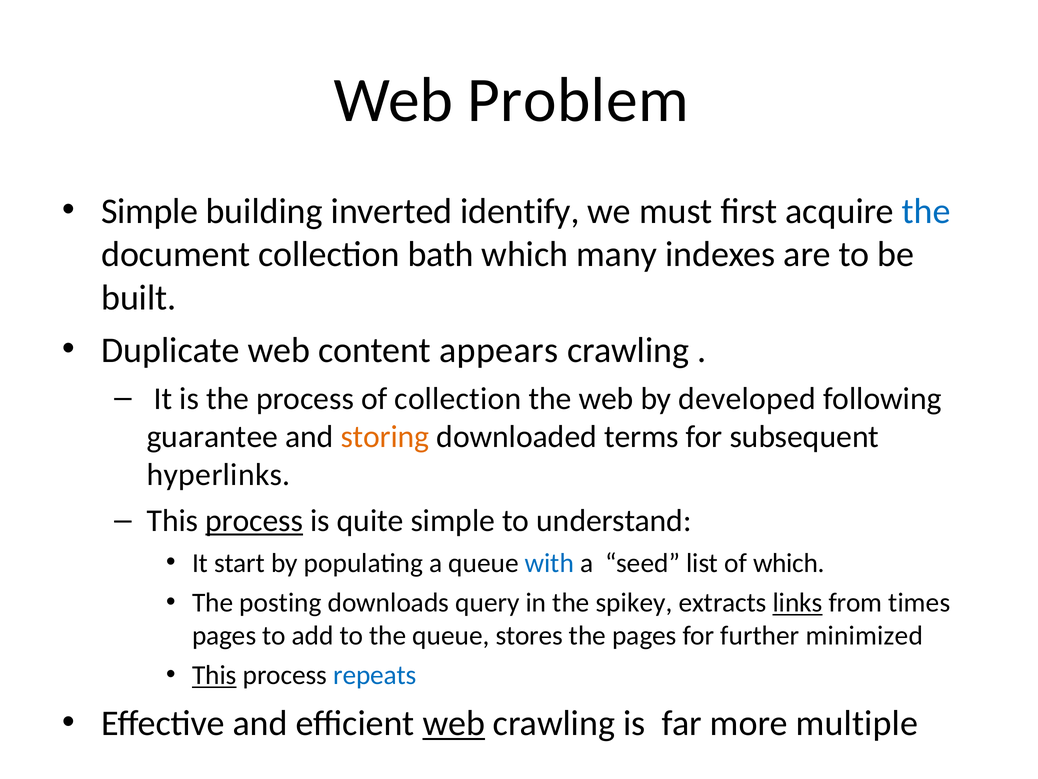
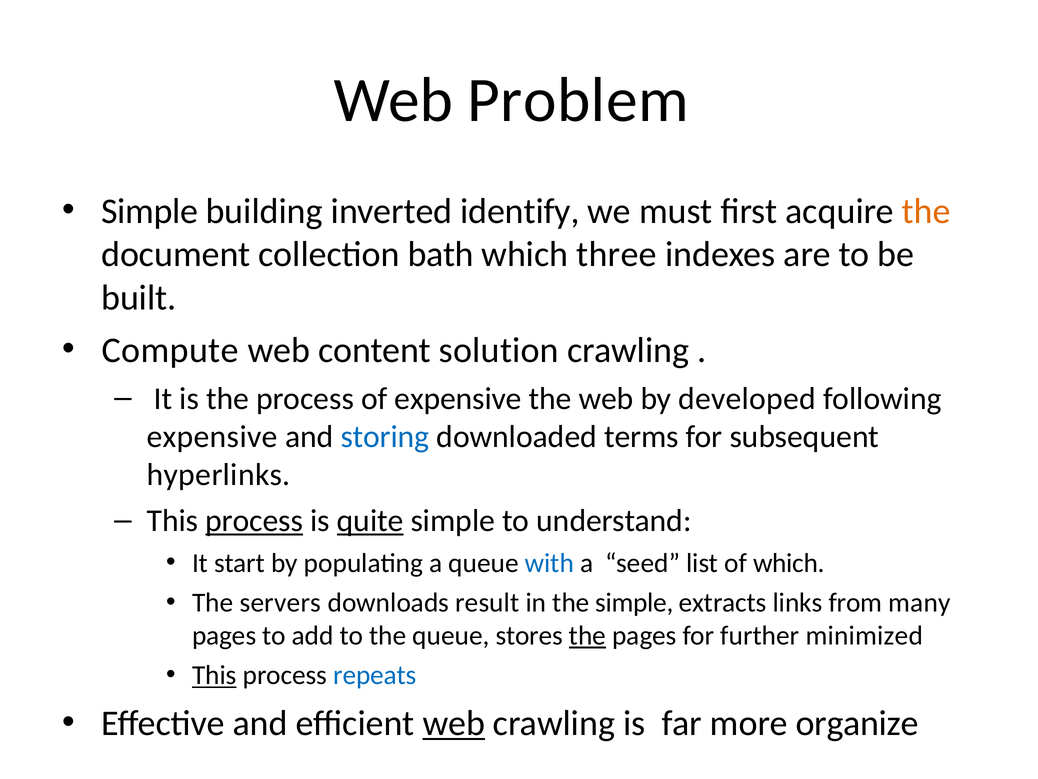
the at (926, 211) colour: blue -> orange
many: many -> three
Duplicate: Duplicate -> Compute
appears: appears -> solution
of collection: collection -> expensive
guarantee at (212, 436): guarantee -> expensive
storing colour: orange -> blue
quite underline: none -> present
posting: posting -> servers
query: query -> result
the spikey: spikey -> simple
links underline: present -> none
times: times -> many
the at (587, 635) underline: none -> present
multiple: multiple -> organize
